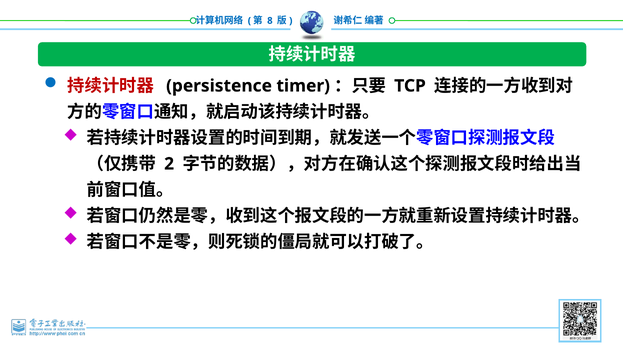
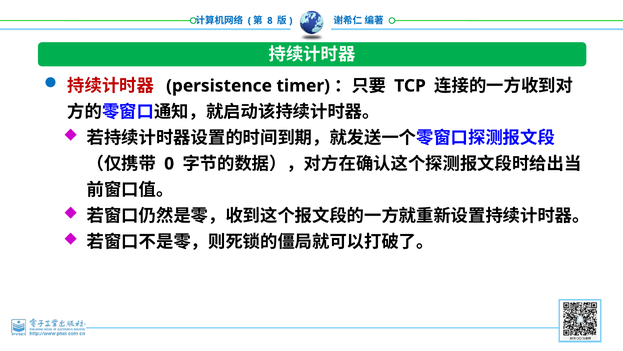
2: 2 -> 0
